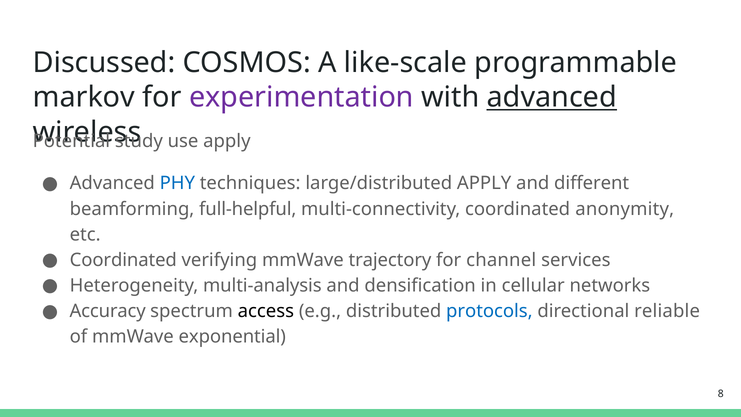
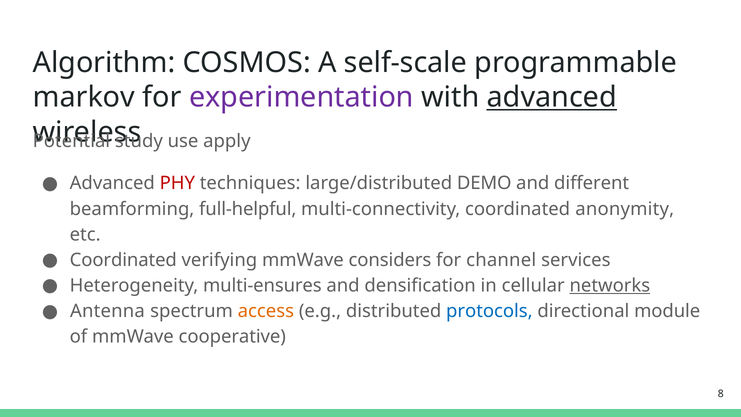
Discussed: Discussed -> Algorithm
like-scale: like-scale -> self-scale
PHY colour: blue -> red
large/distributed APPLY: APPLY -> DEMO
trajectory: trajectory -> considers
multi-analysis: multi-analysis -> multi-ensures
networks underline: none -> present
Accuracy: Accuracy -> Antenna
access colour: black -> orange
reliable: reliable -> module
exponential: exponential -> cooperative
